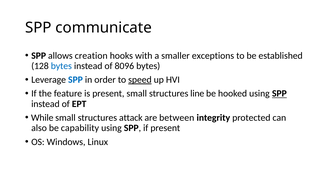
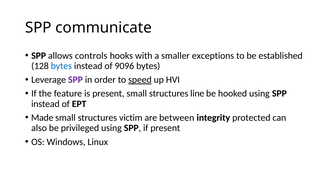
creation: creation -> controls
8096: 8096 -> 9096
SPP at (75, 80) colour: blue -> purple
SPP at (279, 94) underline: present -> none
While: While -> Made
attack: attack -> victim
capability: capability -> privileged
